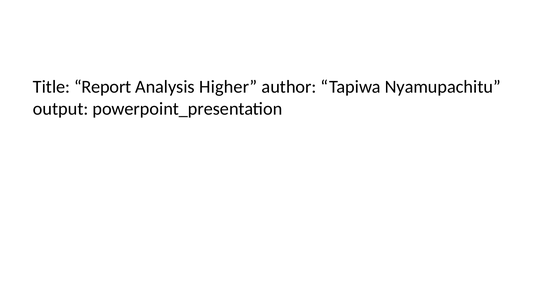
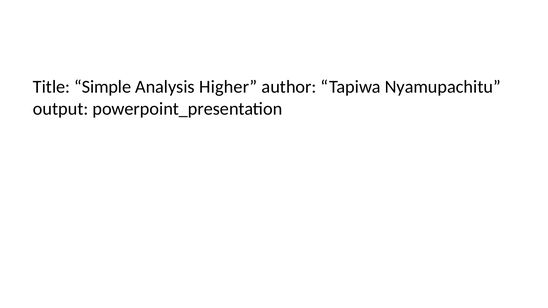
Report: Report -> Simple
